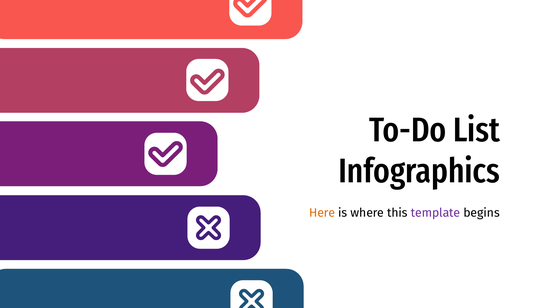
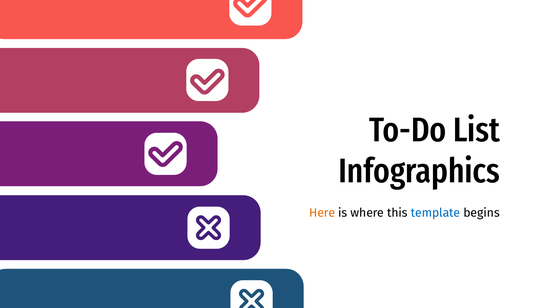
template colour: purple -> blue
